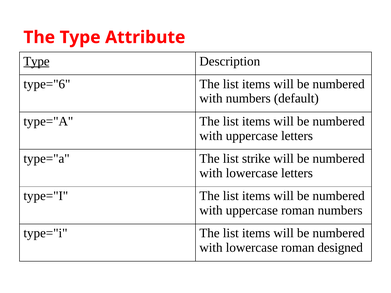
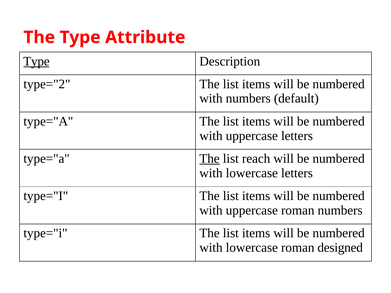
type="6: type="6 -> type="2
The at (210, 159) underline: none -> present
strike: strike -> reach
